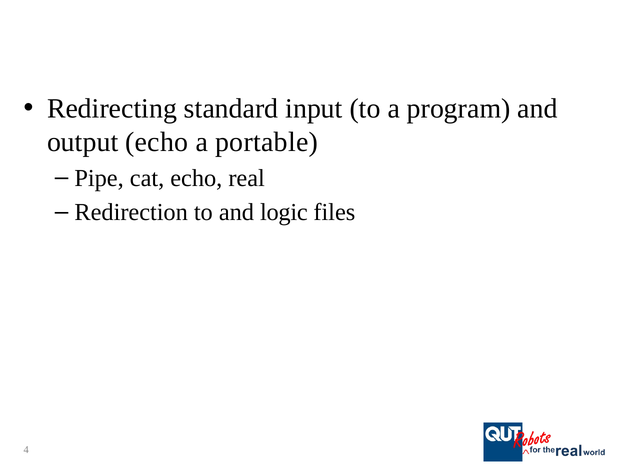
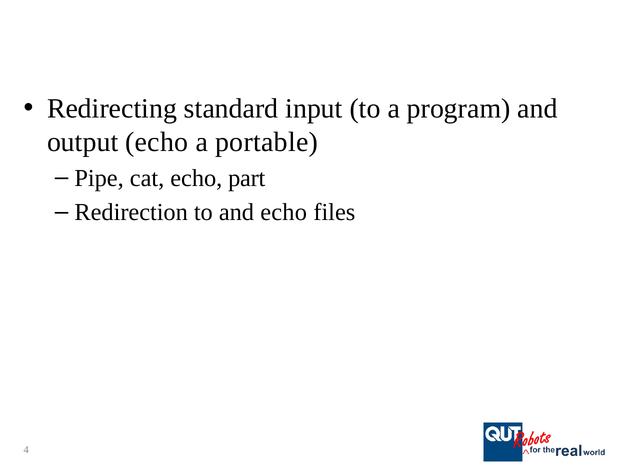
real: real -> part
and logic: logic -> echo
